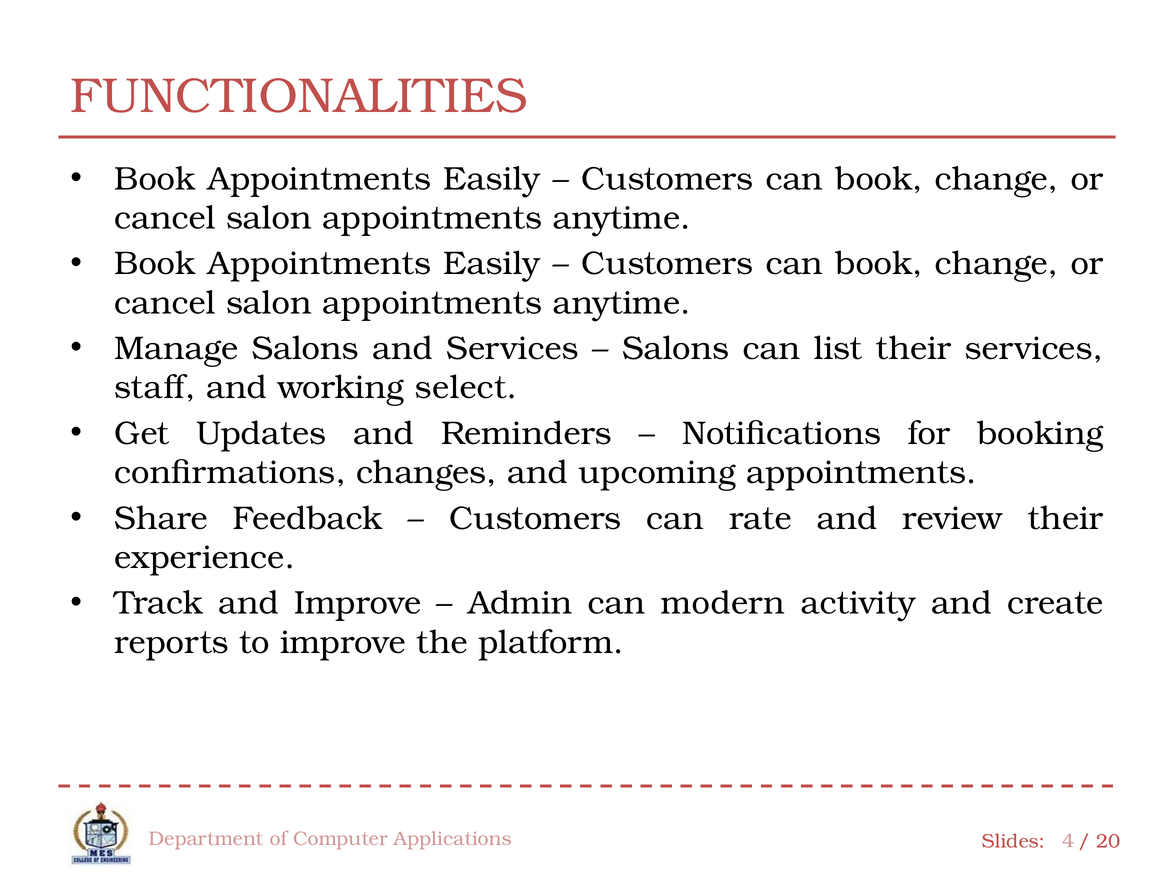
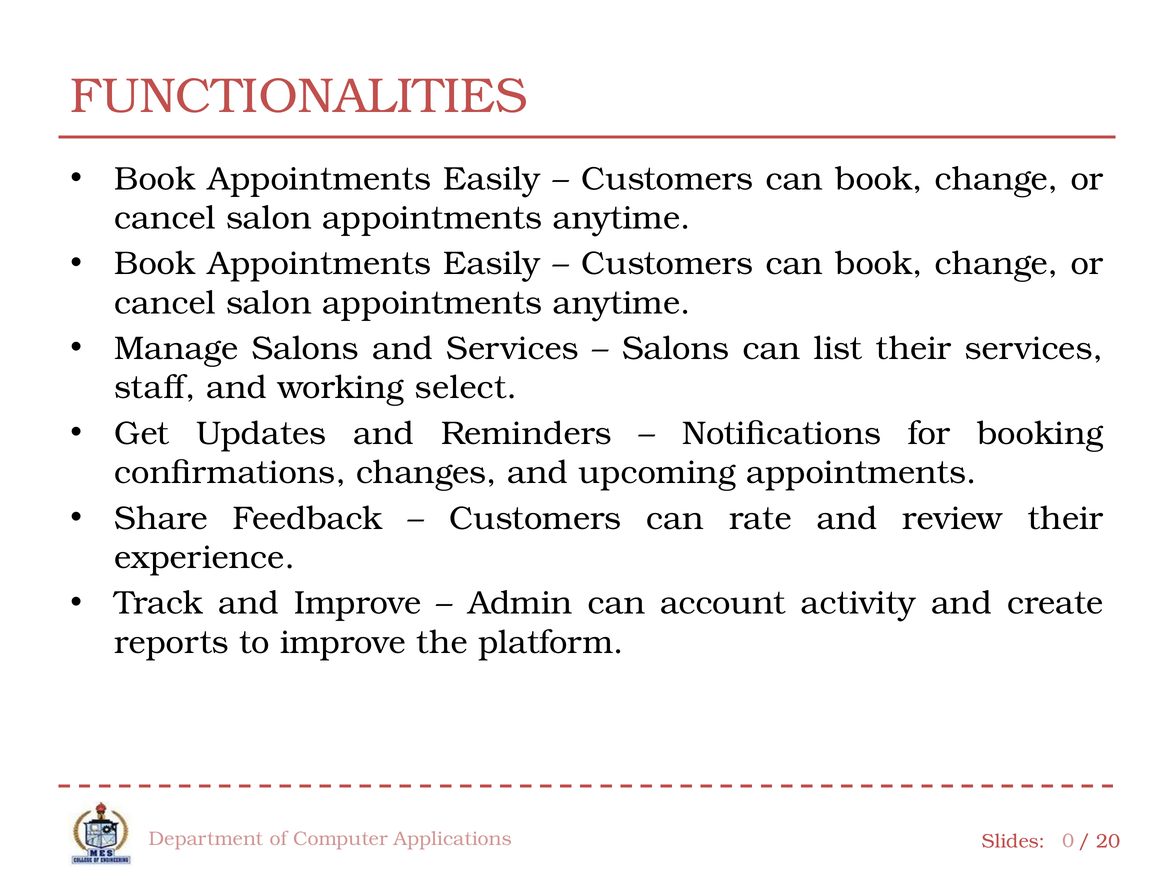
modern: modern -> account
4: 4 -> 0
